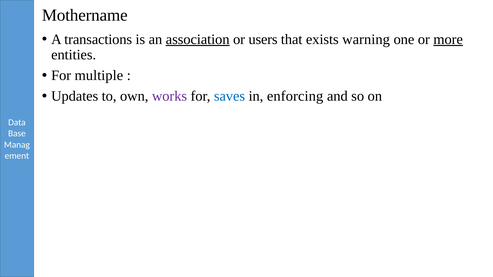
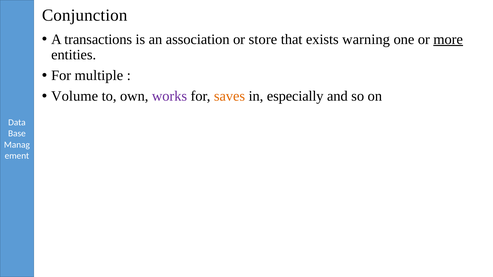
Mothername: Mothername -> Conjunction
association underline: present -> none
users: users -> store
Updates: Updates -> Volume
saves colour: blue -> orange
enforcing: enforcing -> especially
